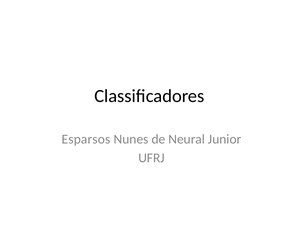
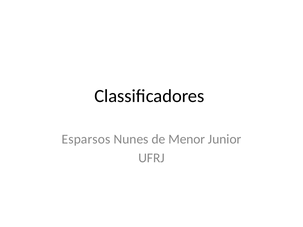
Neural: Neural -> Menor
